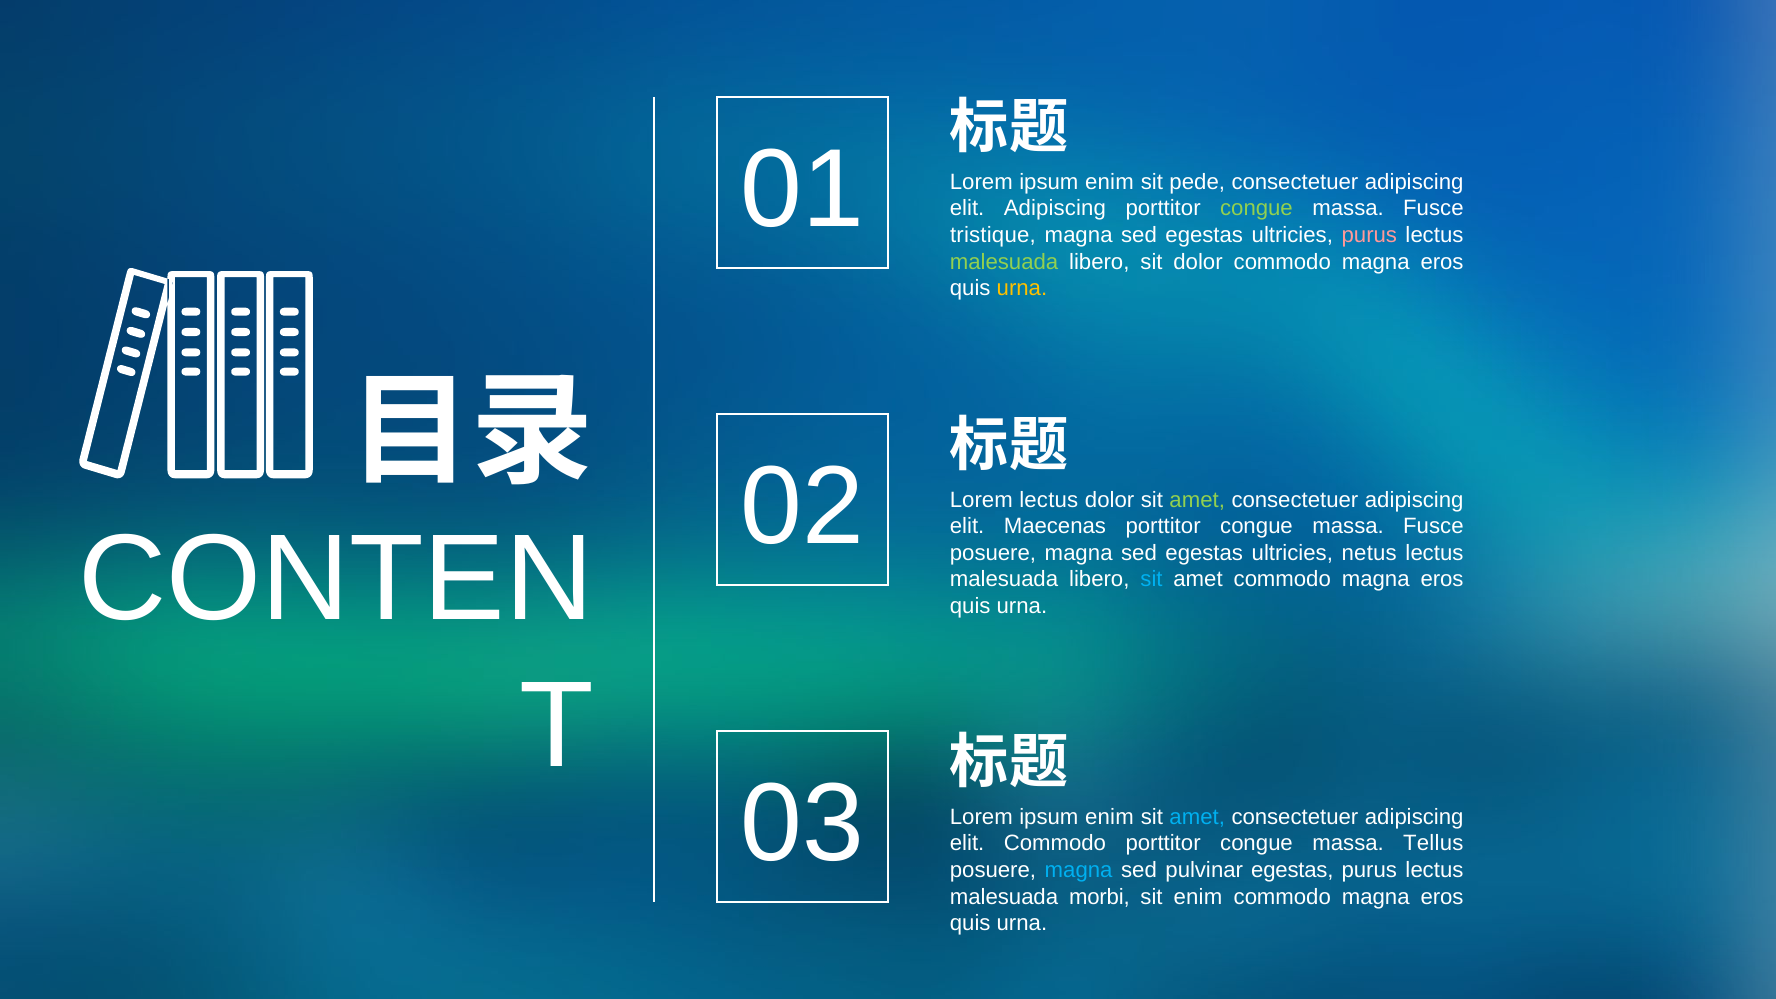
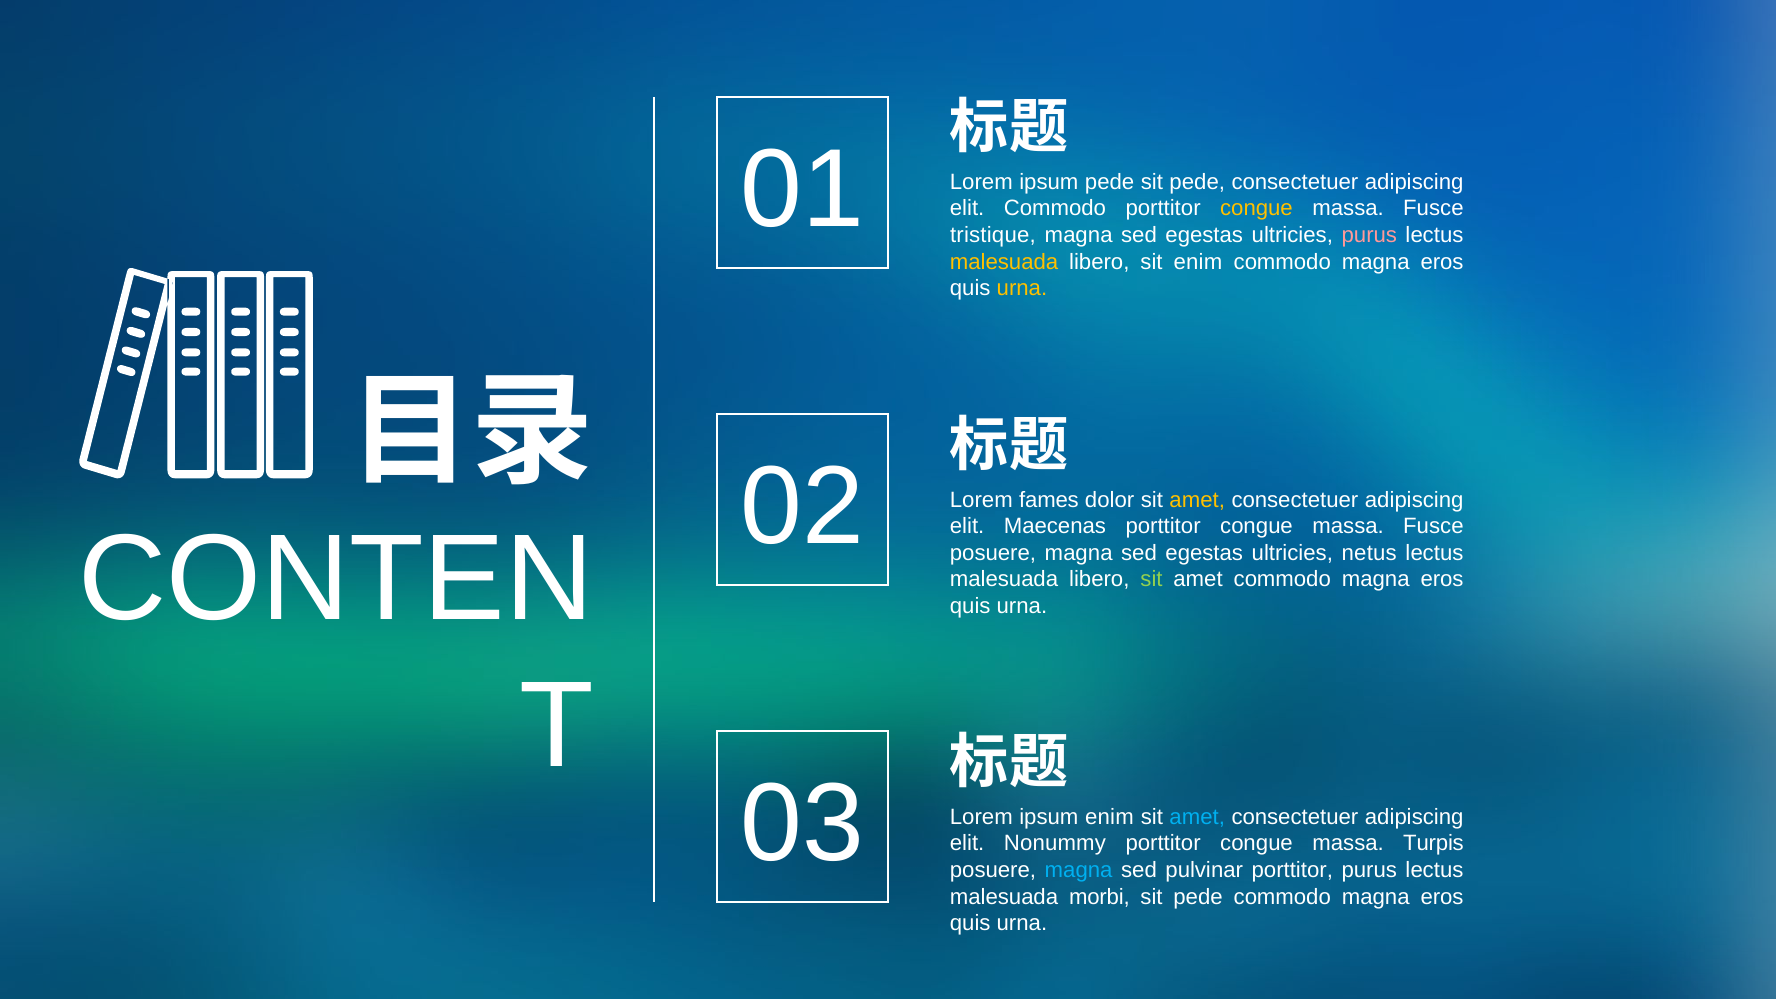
enim at (1109, 182): enim -> pede
elit Adipiscing: Adipiscing -> Commodo
congue at (1256, 209) colour: light green -> yellow
malesuada at (1004, 262) colour: light green -> yellow
sit dolor: dolor -> enim
Lorem lectus: lectus -> fames
amet at (1197, 500) colour: light green -> yellow
sit at (1152, 580) colour: light blue -> light green
elit Commodo: Commodo -> Nonummy
Tellus: Tellus -> Turpis
pulvinar egestas: egestas -> porttitor
enim at (1198, 897): enim -> pede
